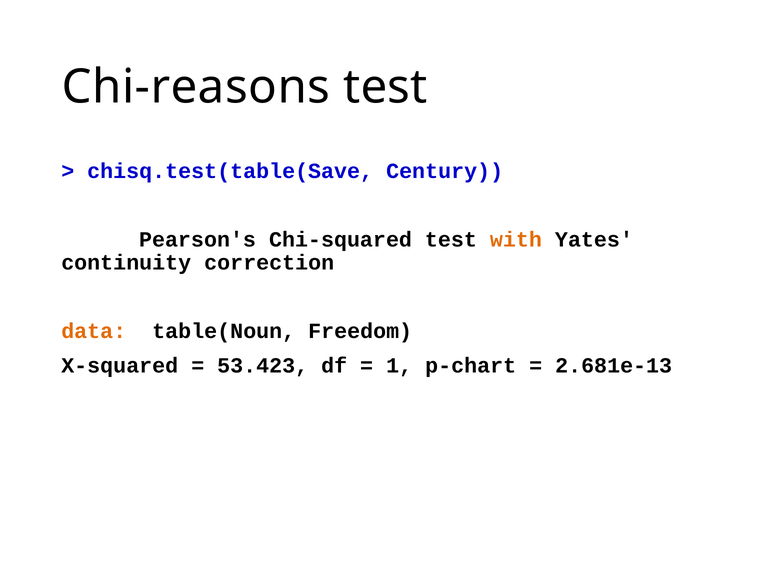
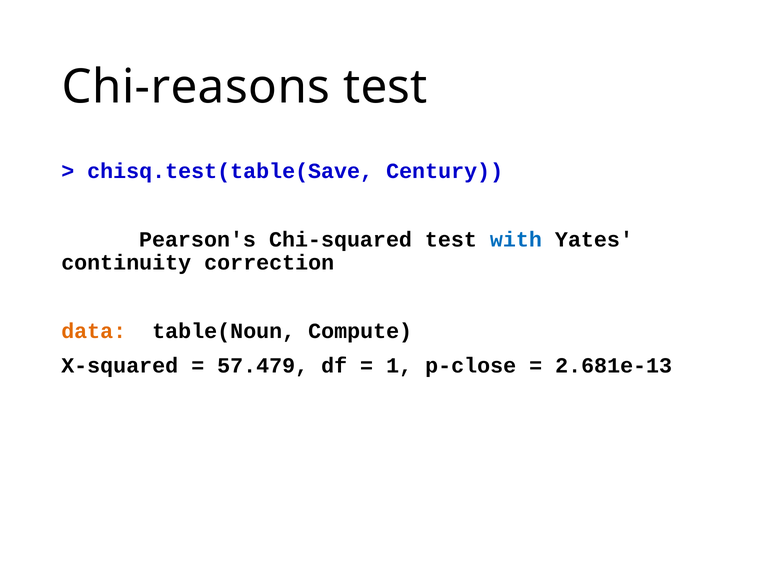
with colour: orange -> blue
Freedom: Freedom -> Compute
53.423: 53.423 -> 57.479
p-chart: p-chart -> p-close
